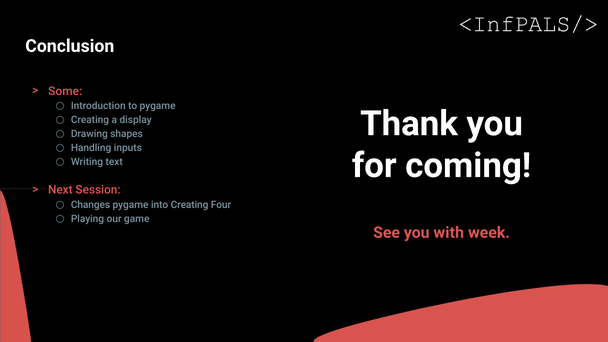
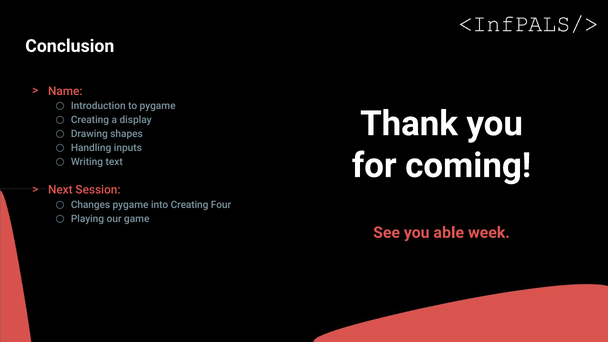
Some: Some -> Name
with: with -> able
